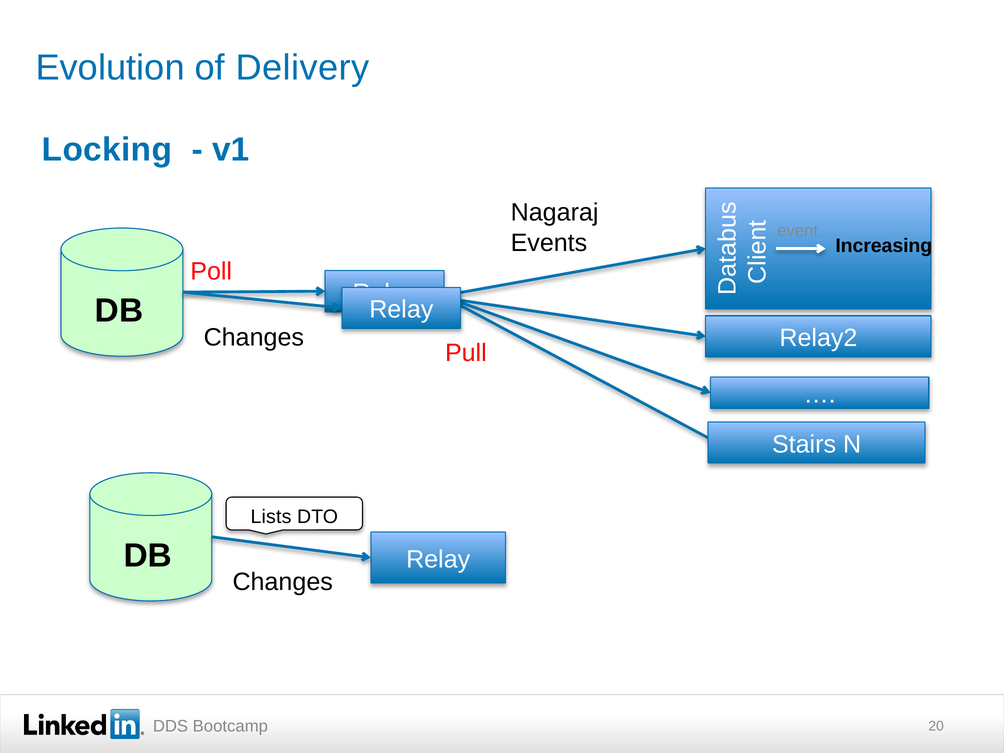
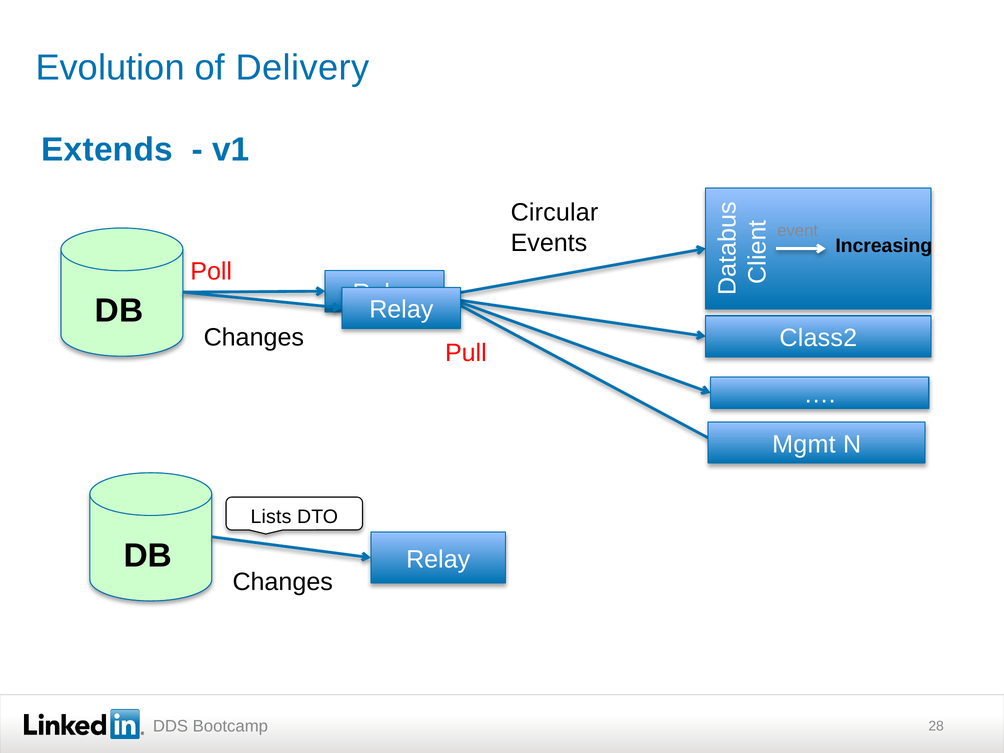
Locking: Locking -> Extends
Nagaraj: Nagaraj -> Circular
Relay2: Relay2 -> Class2
Stairs: Stairs -> Mgmt
20: 20 -> 28
